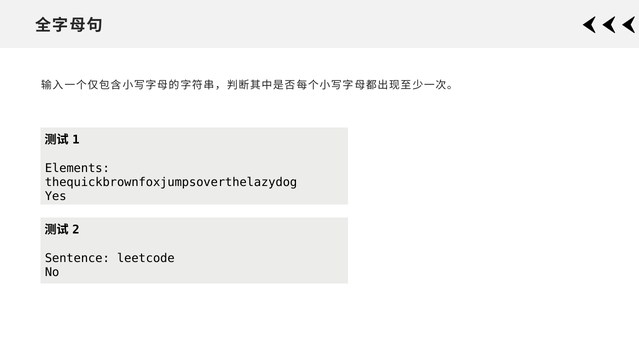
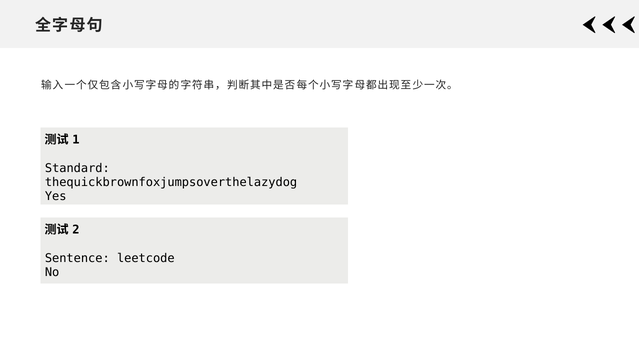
Elements: Elements -> Standard
